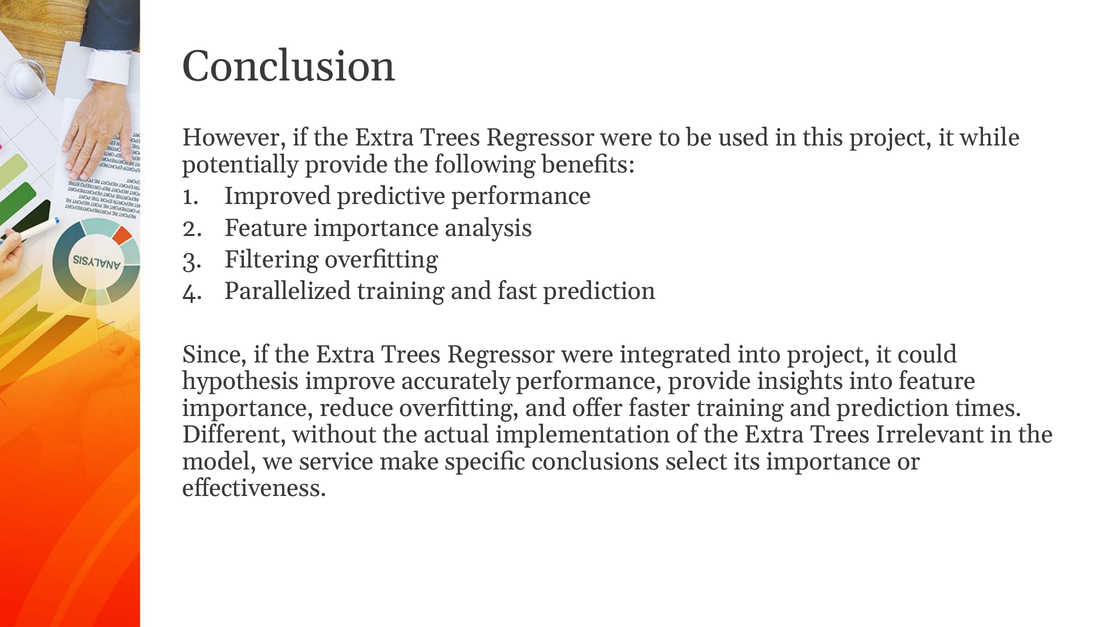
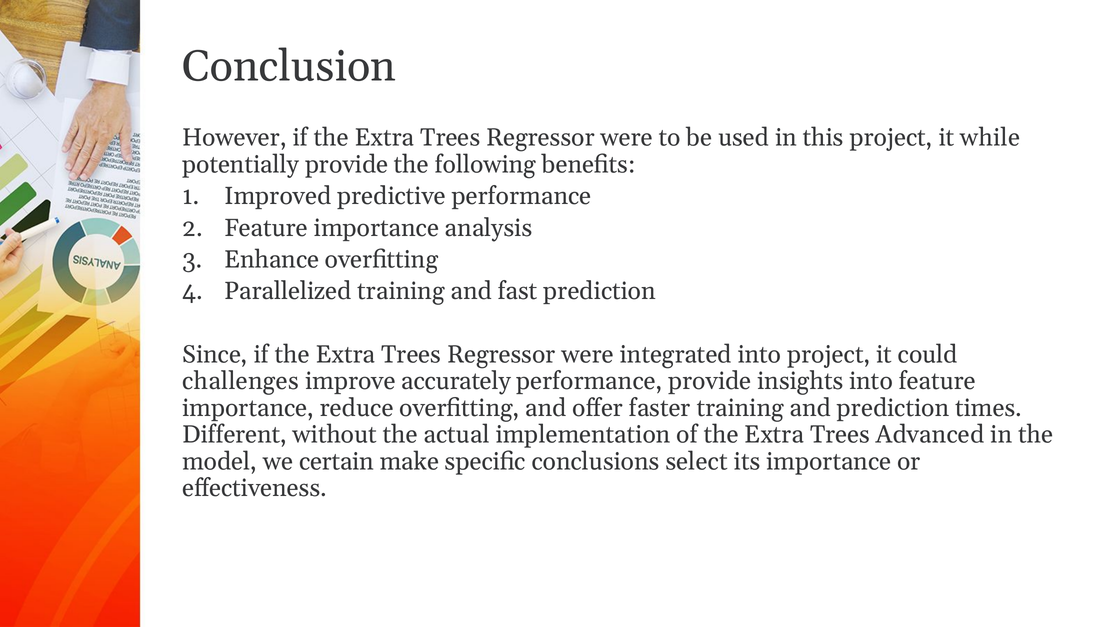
Filtering: Filtering -> Enhance
hypothesis: hypothesis -> challenges
Irrelevant: Irrelevant -> Advanced
service: service -> certain
